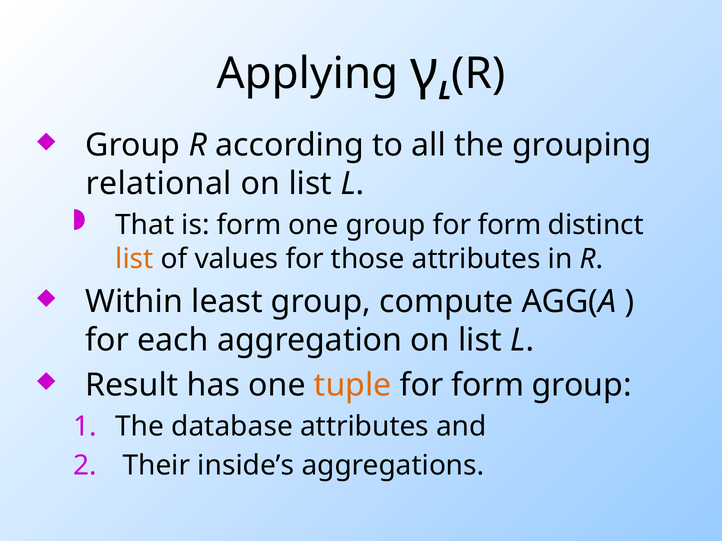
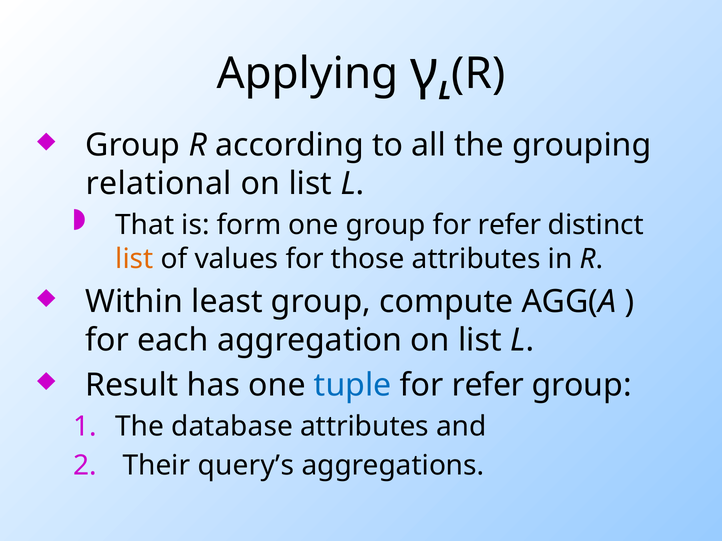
group for form: form -> refer
tuple colour: orange -> blue
form at (488, 385): form -> refer
inside’s: inside’s -> query’s
